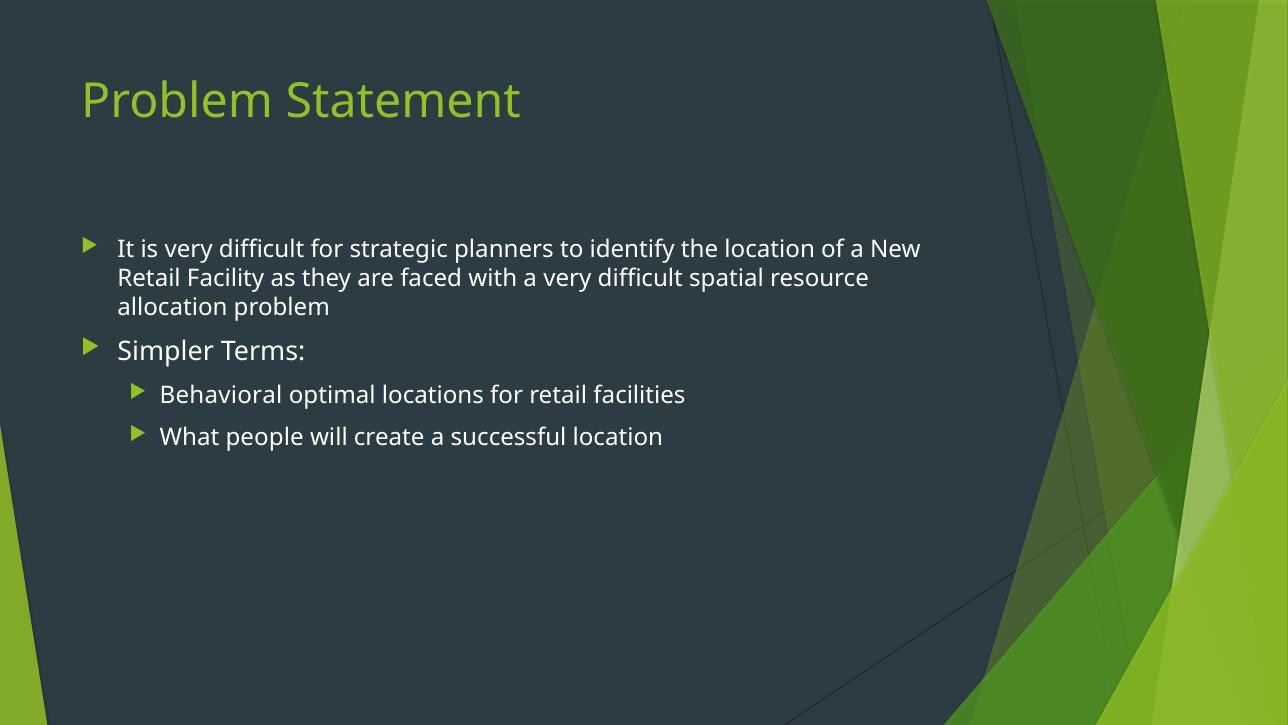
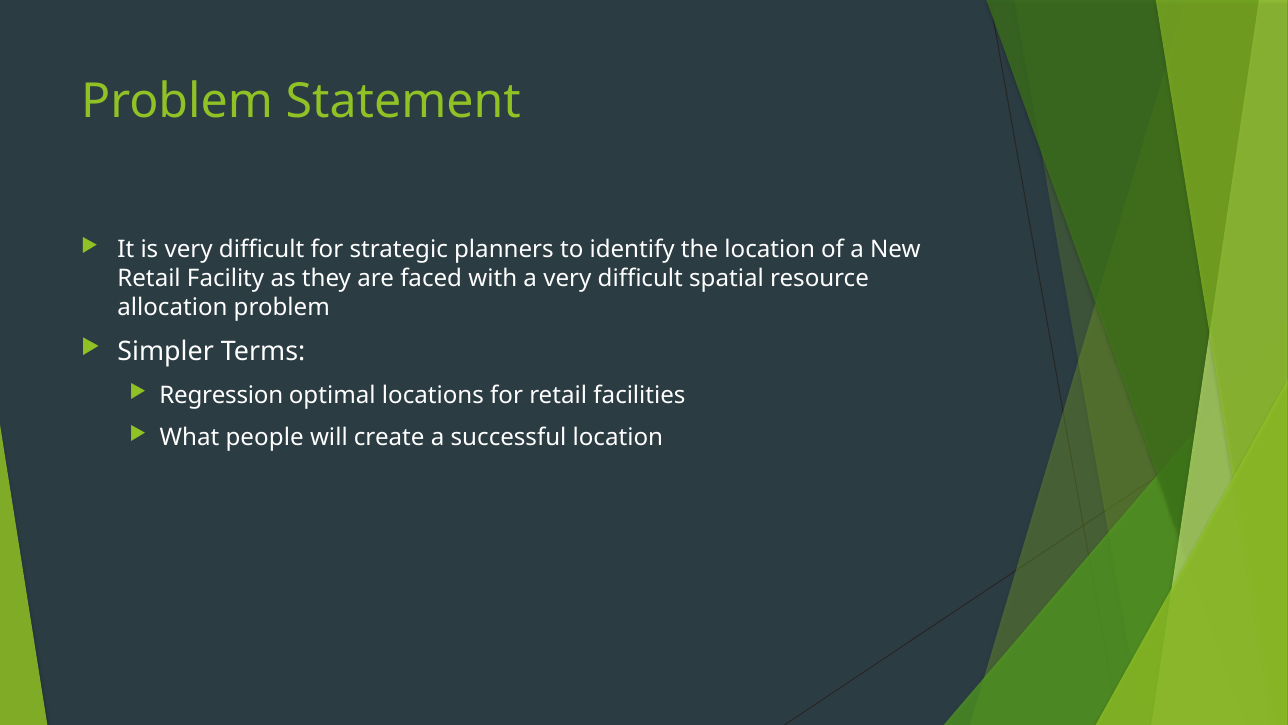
Behavioral: Behavioral -> Regression
